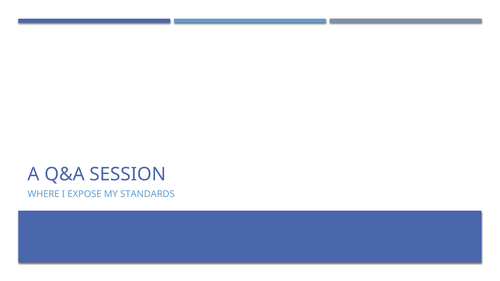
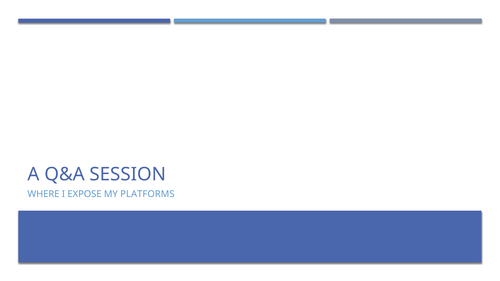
STANDARDS: STANDARDS -> PLATFORMS
